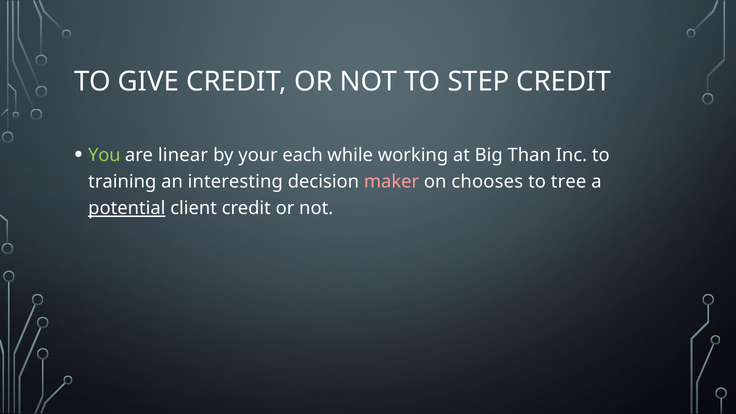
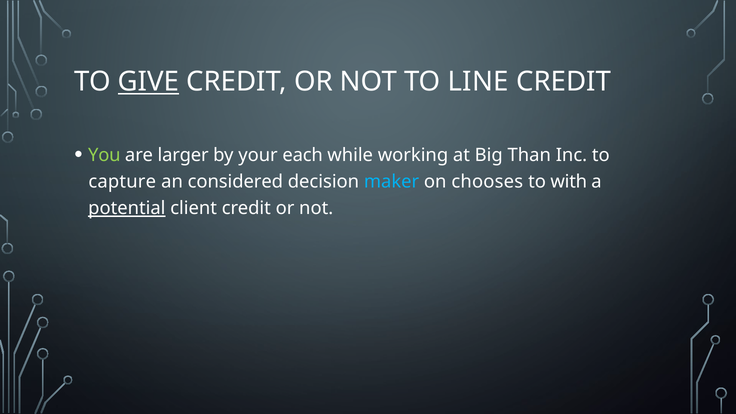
GIVE underline: none -> present
STEP: STEP -> LINE
linear: linear -> larger
training: training -> capture
interesting: interesting -> considered
maker colour: pink -> light blue
tree: tree -> with
